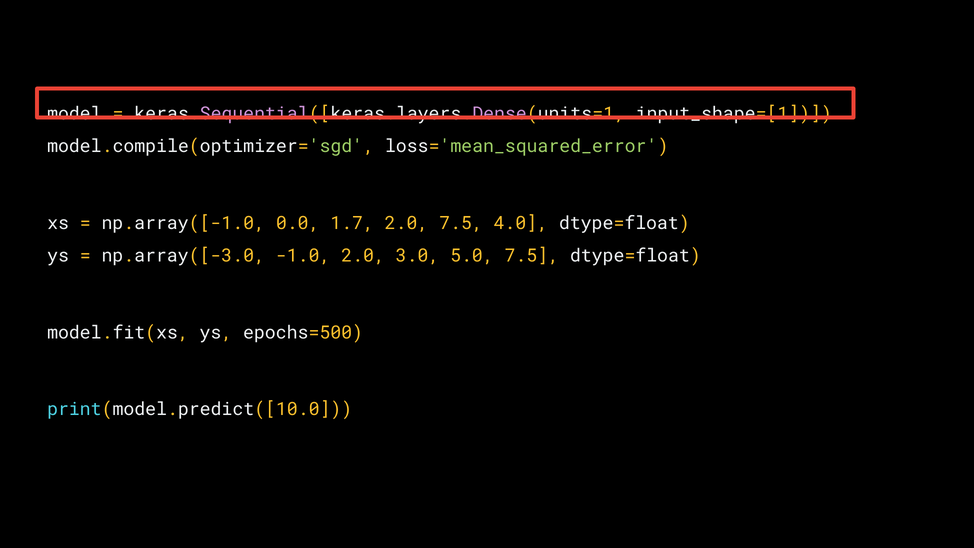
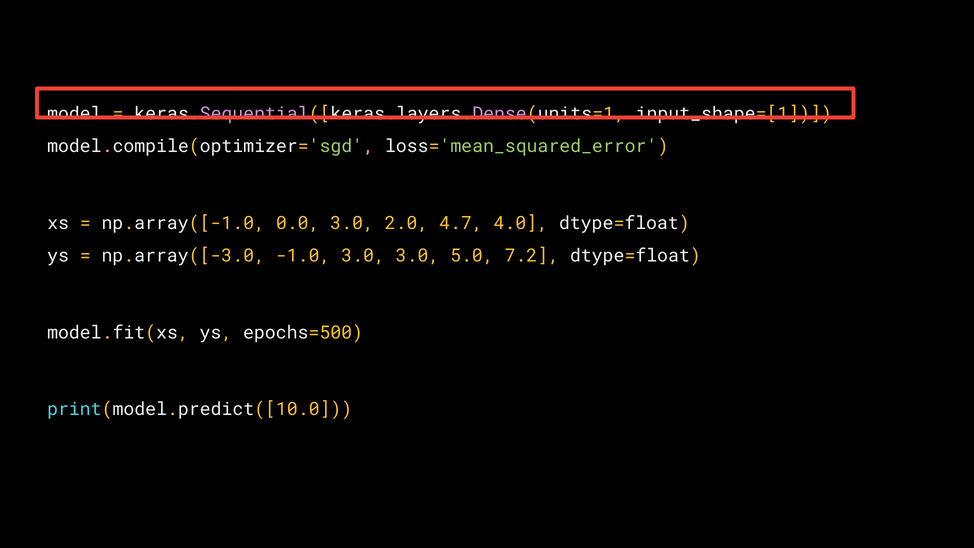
0.0 1.7: 1.7 -> 3.0
2.0 7.5: 7.5 -> 4.7
-1.0 2.0: 2.0 -> 3.0
5.0 7.5: 7.5 -> 7.2
